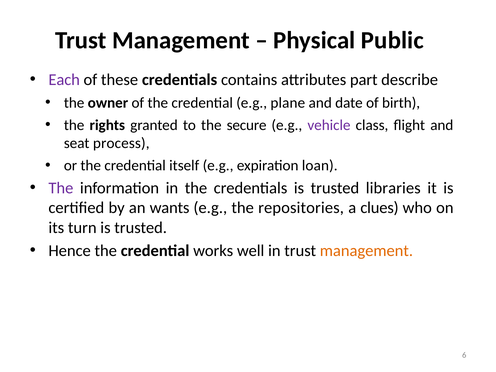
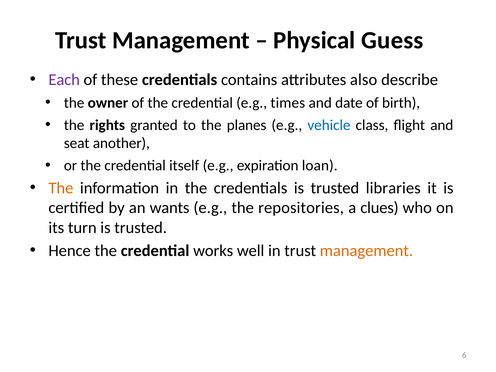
Public: Public -> Guess
part: part -> also
plane: plane -> times
secure: secure -> planes
vehicle colour: purple -> blue
process: process -> another
The at (61, 188) colour: purple -> orange
